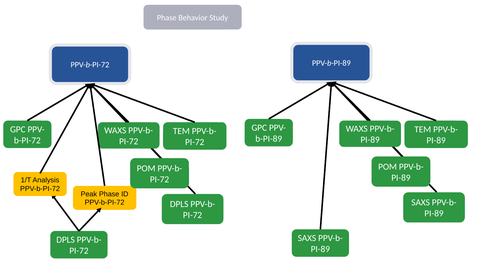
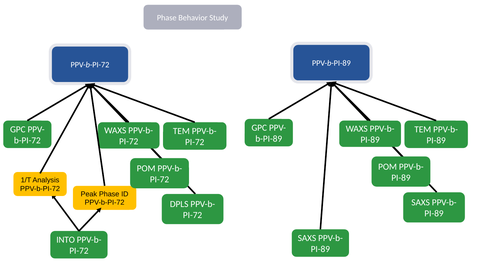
DPLS at (66, 240): DPLS -> INTO
